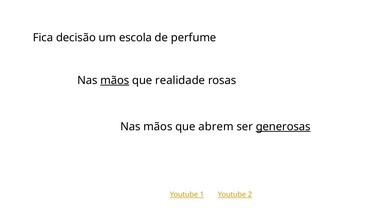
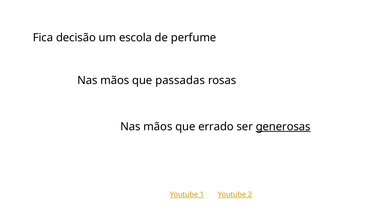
mãos at (115, 80) underline: present -> none
realidade: realidade -> passadas
abrem: abrem -> errado
